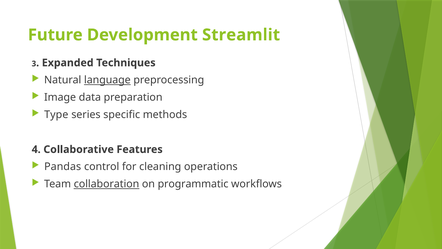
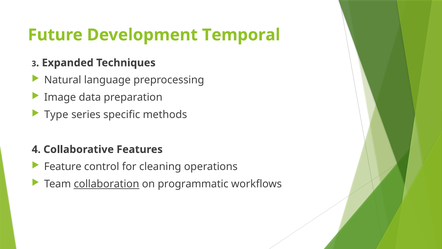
Streamlit: Streamlit -> Temporal
language underline: present -> none
Pandas: Pandas -> Feature
